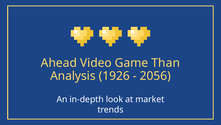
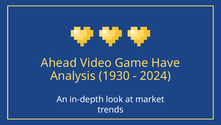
Than: Than -> Have
1926: 1926 -> 1930
2056: 2056 -> 2024
